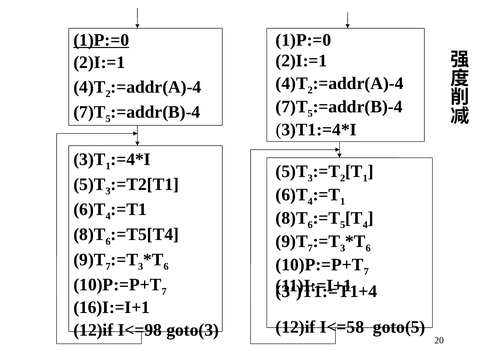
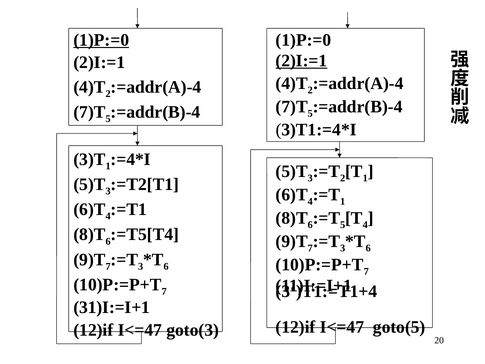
2)I:=1 at (301, 61) underline: none -> present
16)I:=I+1: 16)I:=I+1 -> 31)I:=I+1
I<=58 at (342, 327): I<=58 -> I<=47
I<=98 at (140, 330): I<=98 -> I<=47
